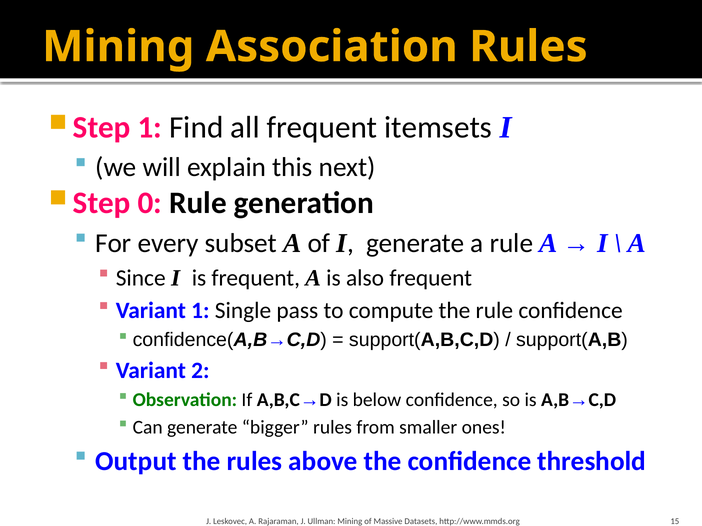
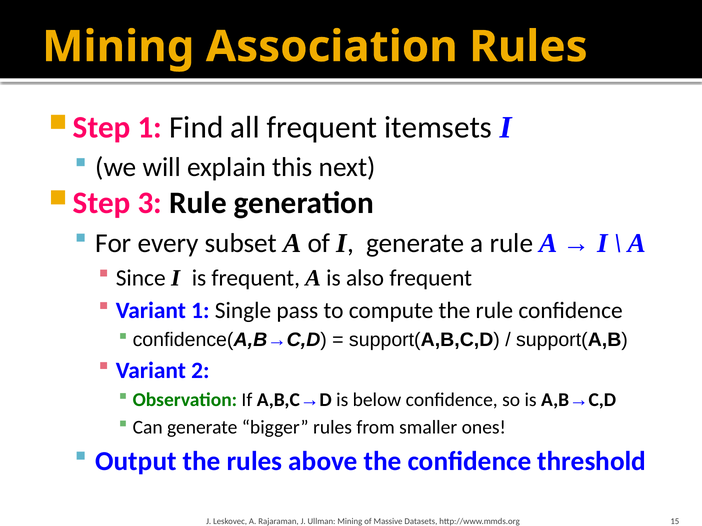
0: 0 -> 3
